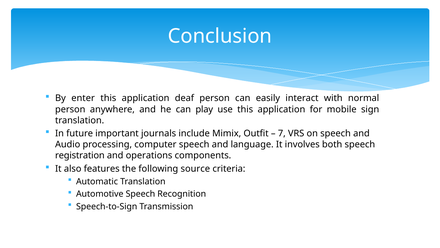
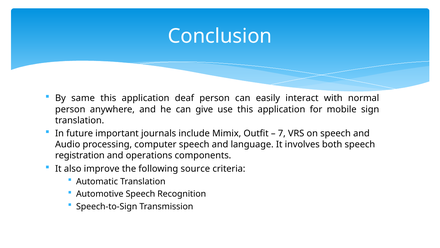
enter: enter -> same
play: play -> give
features: features -> improve
